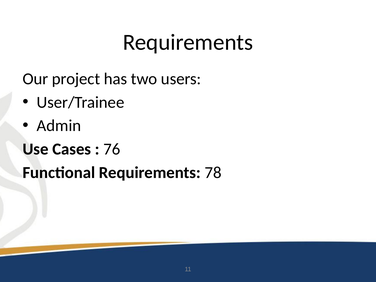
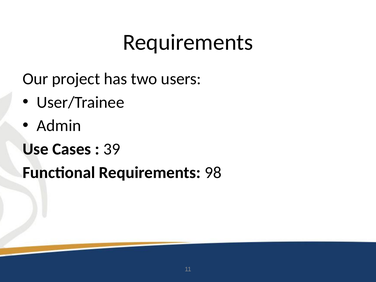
76: 76 -> 39
78: 78 -> 98
